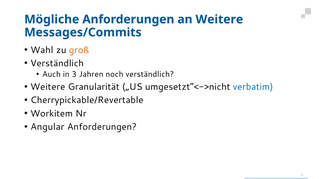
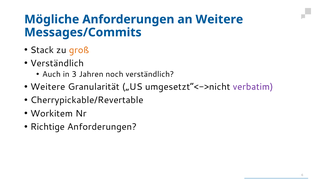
Wahl: Wahl -> Stack
verbatim colour: blue -> purple
Angular: Angular -> Richtige
